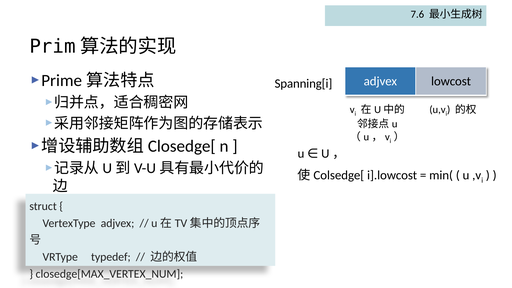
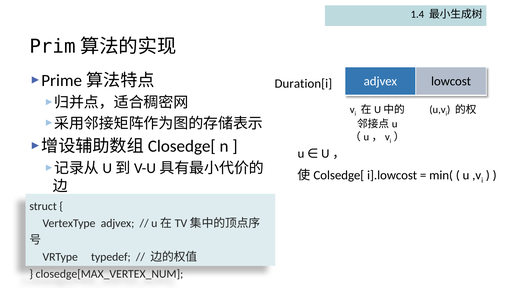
7.6: 7.6 -> 1.4
Spanning[i: Spanning[i -> Duration[i
